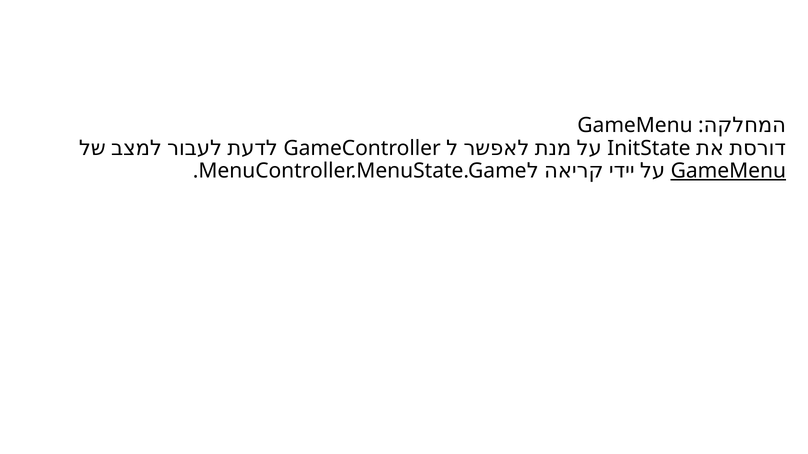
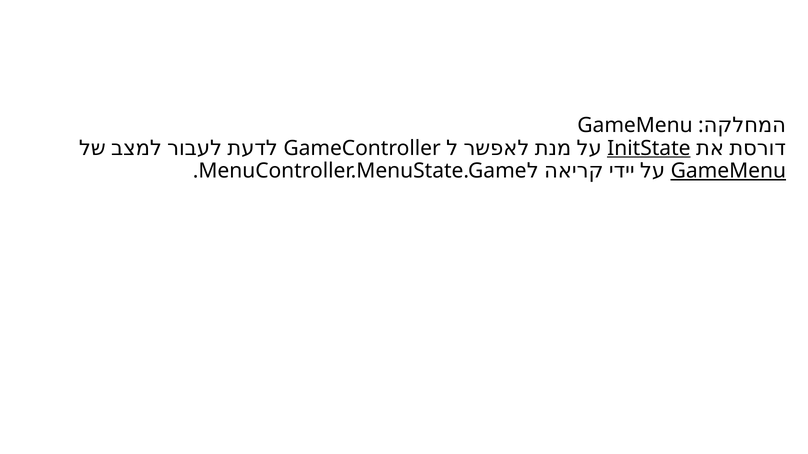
InitState underline: none -> present
